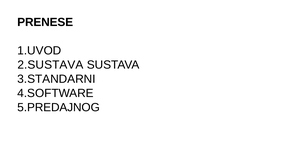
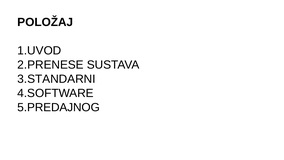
PRENESE: PRENESE -> POLOŽAJ
2.SUSTAVA: 2.SUSTAVA -> 2.PRENESE
